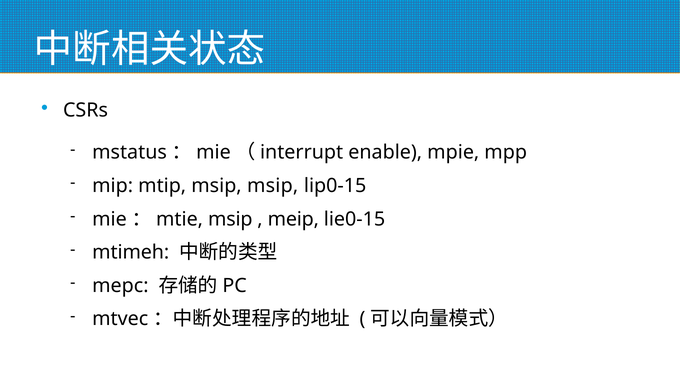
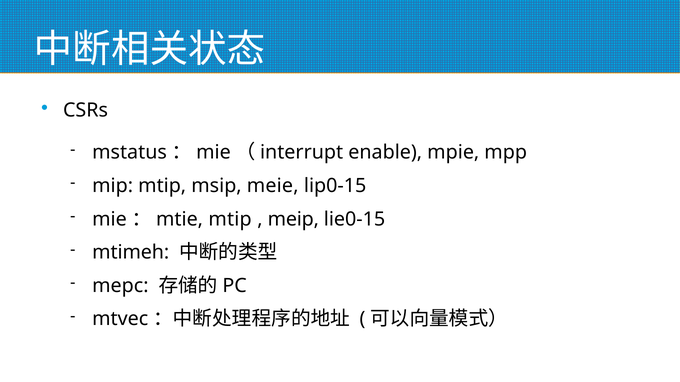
msip msip: msip -> meie
msip at (230, 219): msip -> mtip
